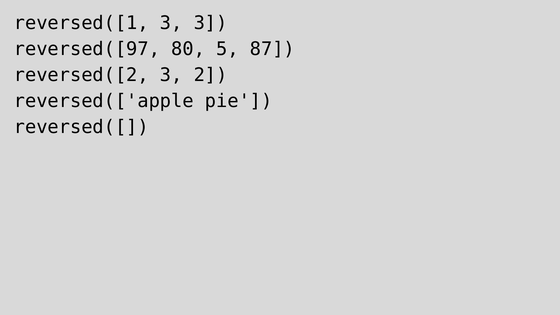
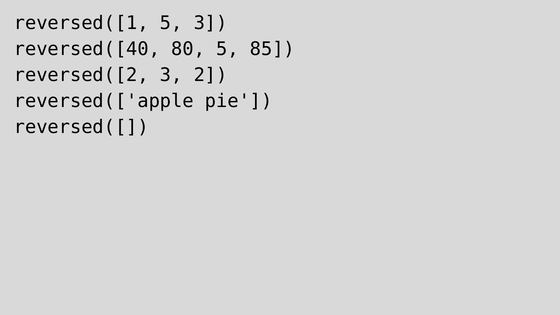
reversed([1 3: 3 -> 5
reversed([97: reversed([97 -> reversed([40
87: 87 -> 85
